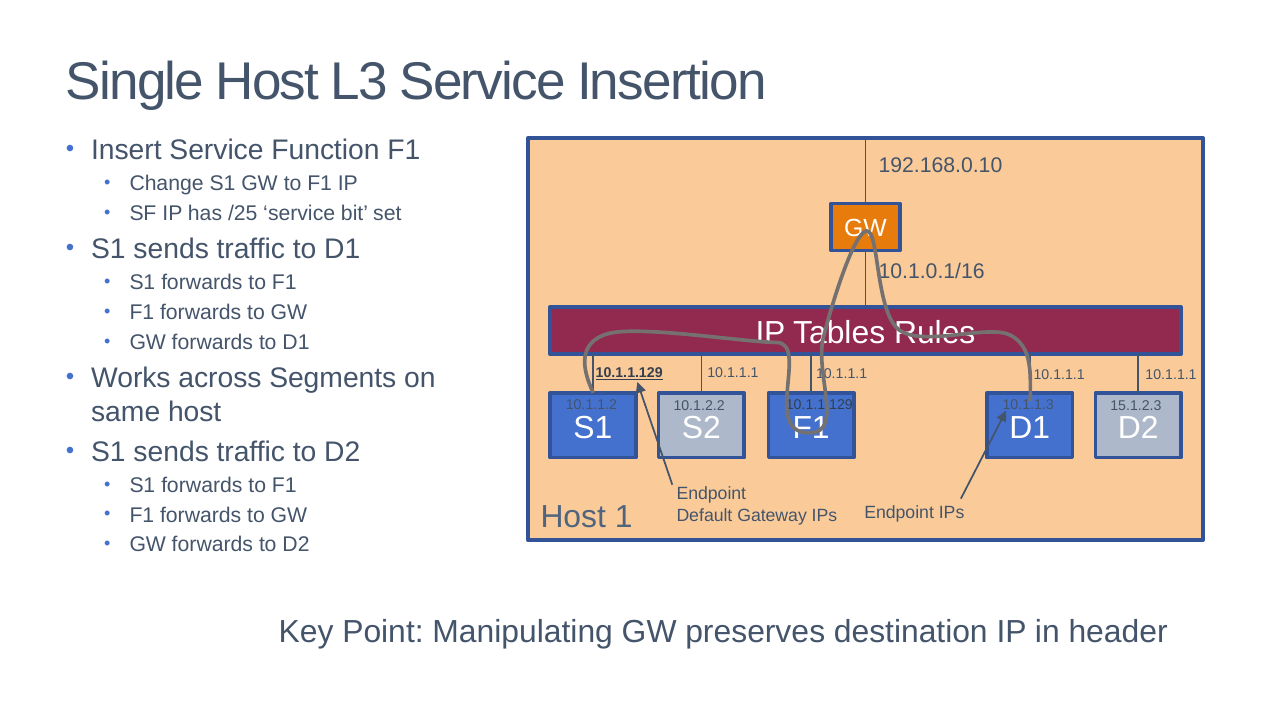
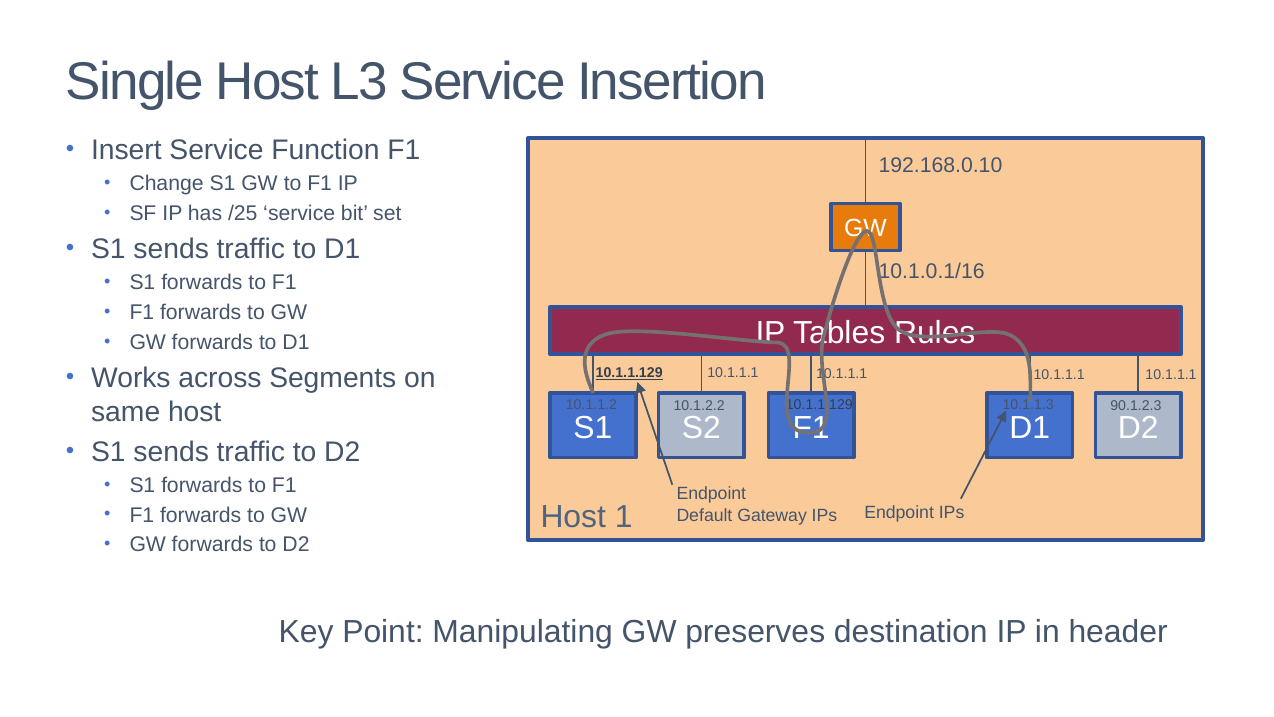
15.1.2.3: 15.1.2.3 -> 90.1.2.3
